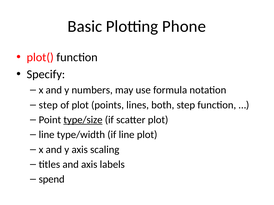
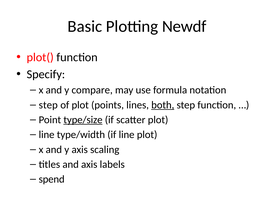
Phone: Phone -> Newdf
numbers: numbers -> compare
both underline: none -> present
